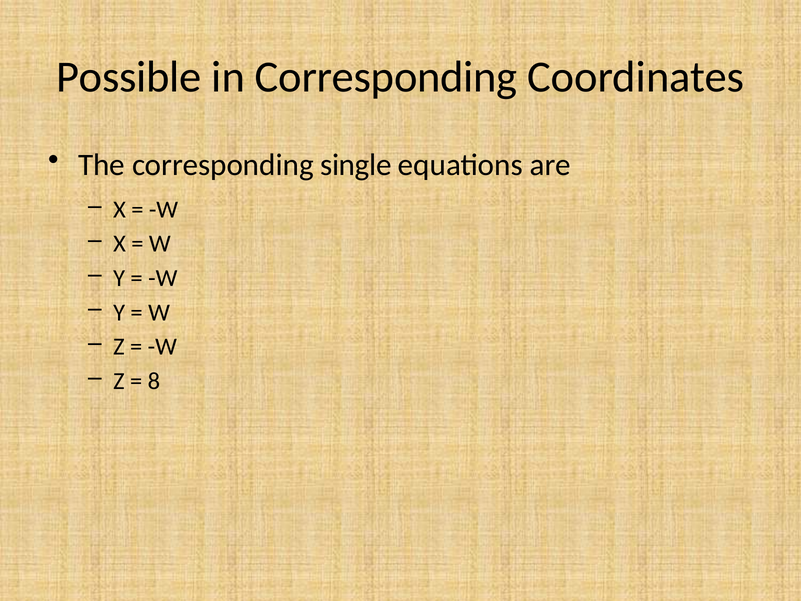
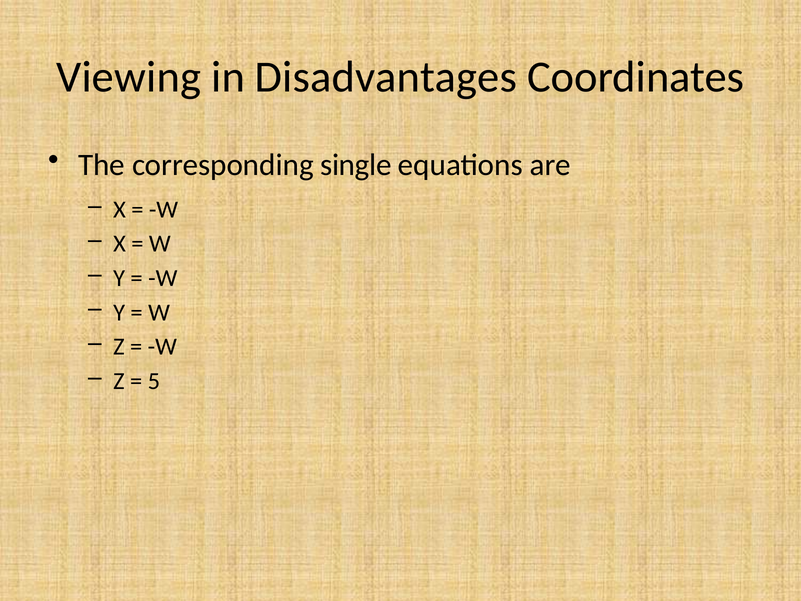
Possible: Possible -> Viewing
in Corresponding: Corresponding -> Disadvantages
8: 8 -> 5
